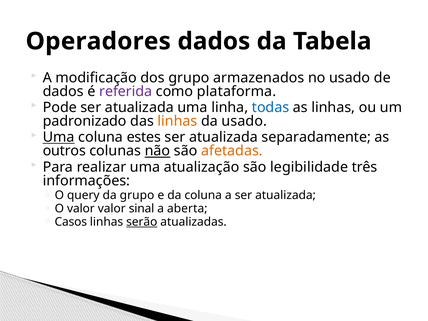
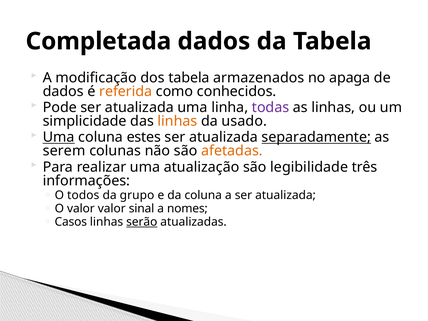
Operadores: Operadores -> Completada
dos grupo: grupo -> tabela
no usado: usado -> apaga
referida colour: purple -> orange
plataforma: plataforma -> conhecidos
todas colour: blue -> purple
padronizado: padronizado -> simplicidade
separadamente underline: none -> present
outros: outros -> serem
não underline: present -> none
query: query -> todos
aberta: aberta -> nomes
